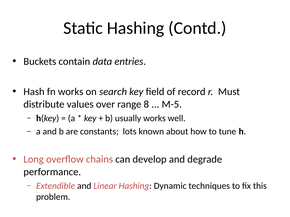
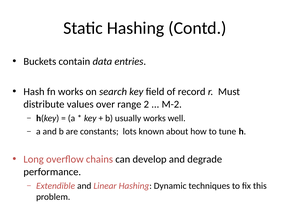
8: 8 -> 2
M-5: M-5 -> M-2
